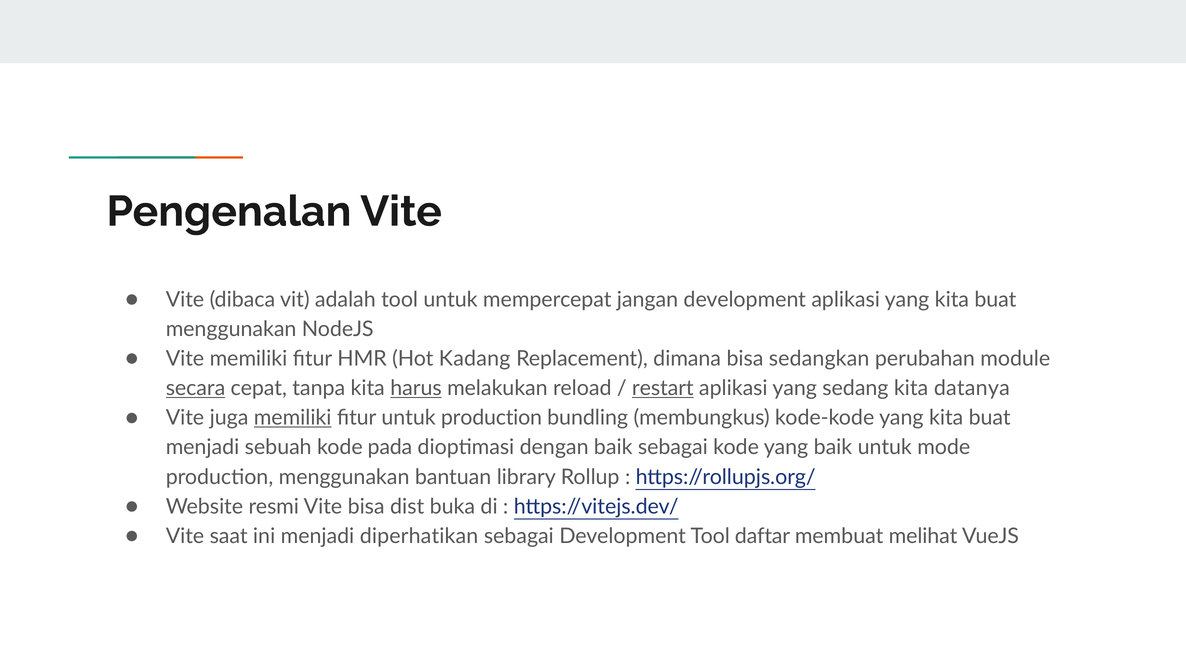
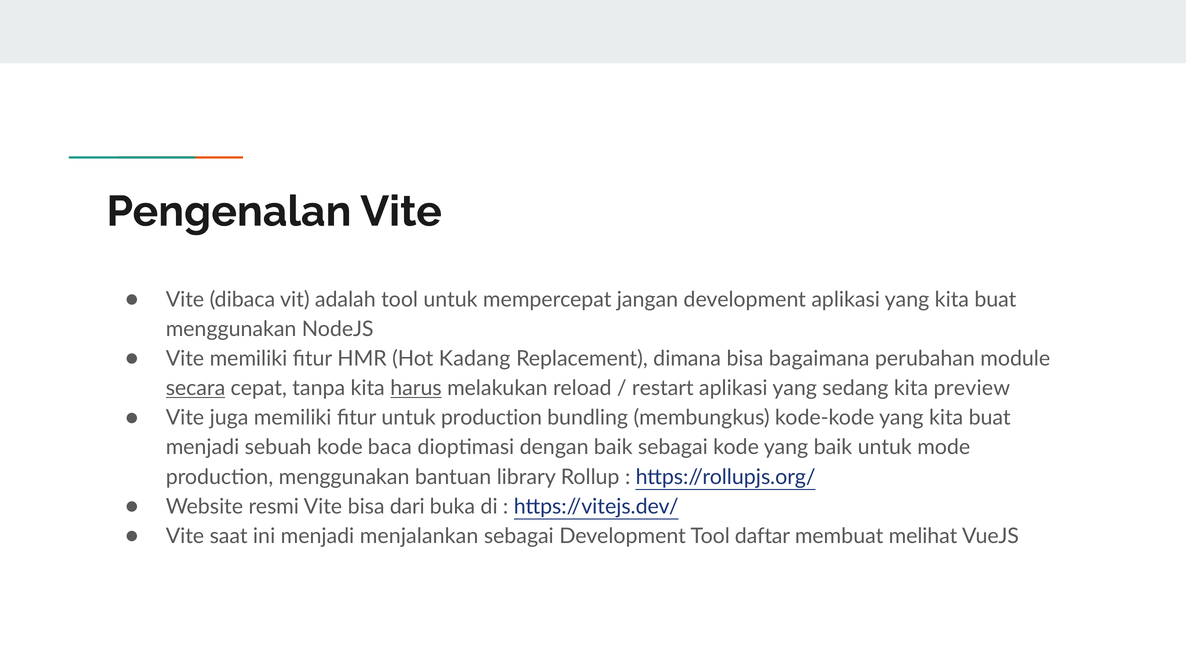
sedangkan: sedangkan -> bagaimana
restart underline: present -> none
datanya: datanya -> preview
memiliki at (293, 418) underline: present -> none
pada: pada -> baca
dist: dist -> dari
diperhatikan: diperhatikan -> menjalankan
